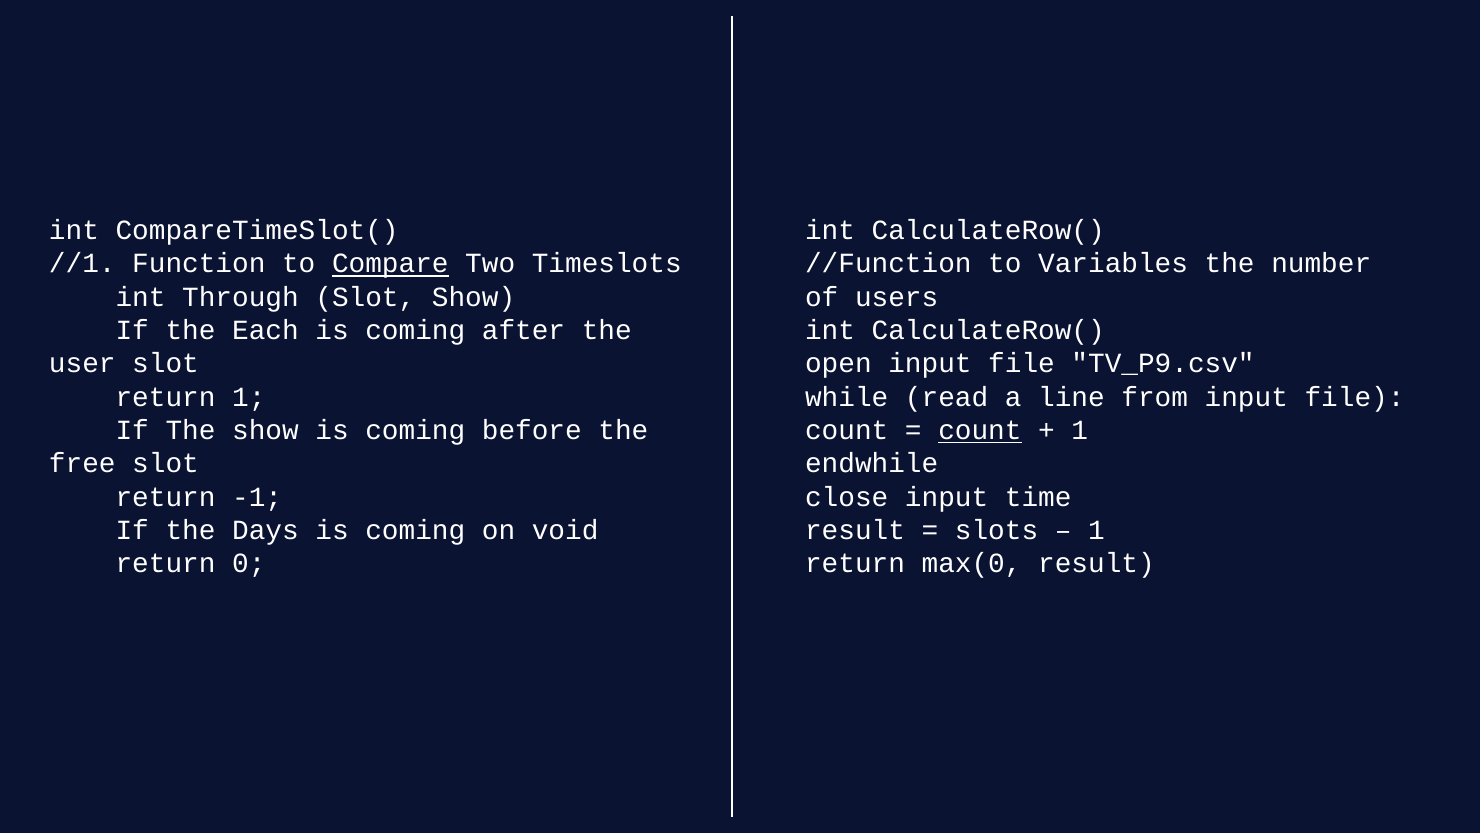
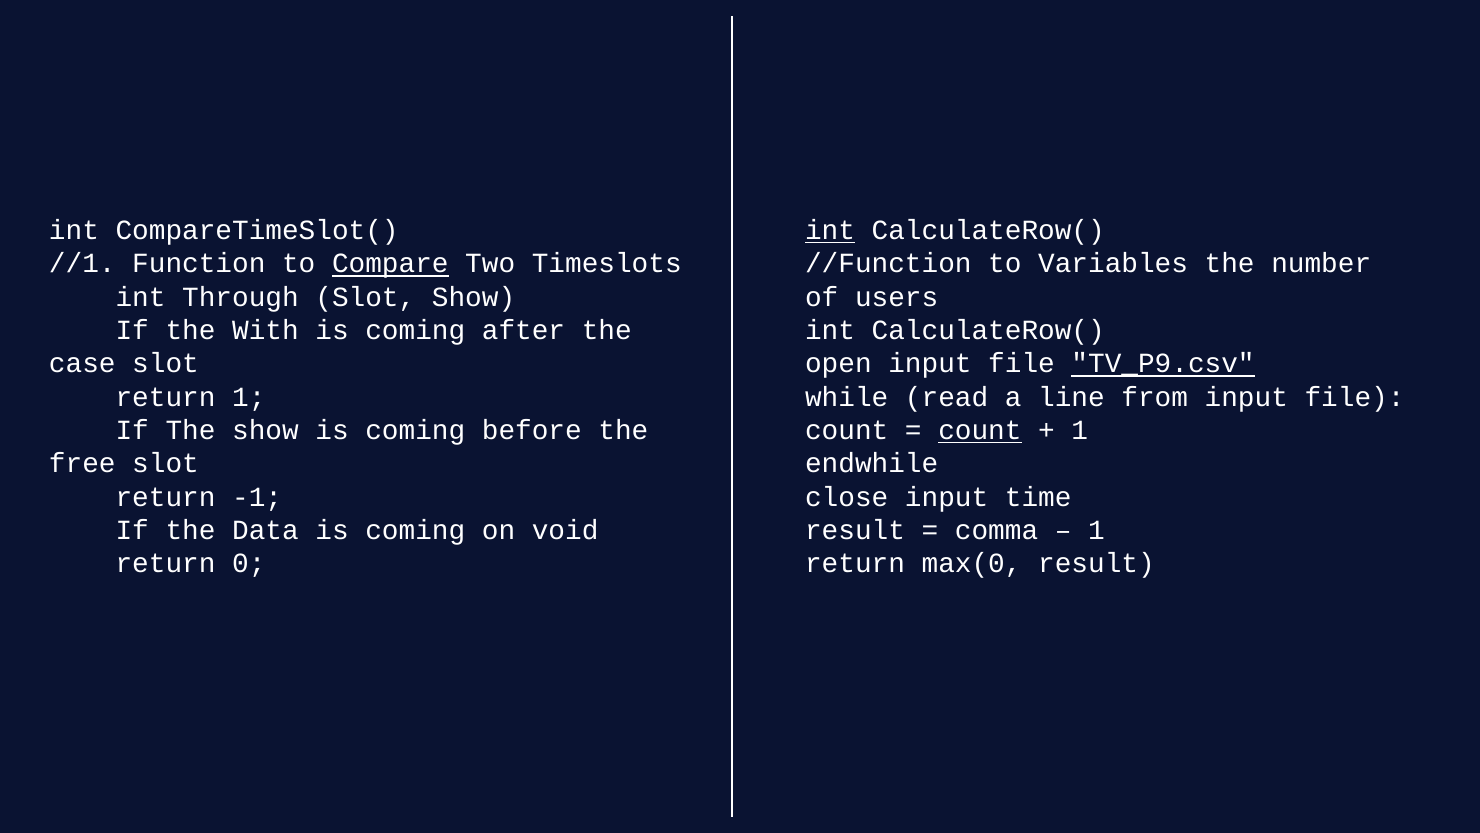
int at (830, 230) underline: none -> present
the Each: Each -> With
user: user -> case
TV_P9.csv at (1163, 364) underline: none -> present
Days: Days -> Data
slots at (997, 530): slots -> comma
